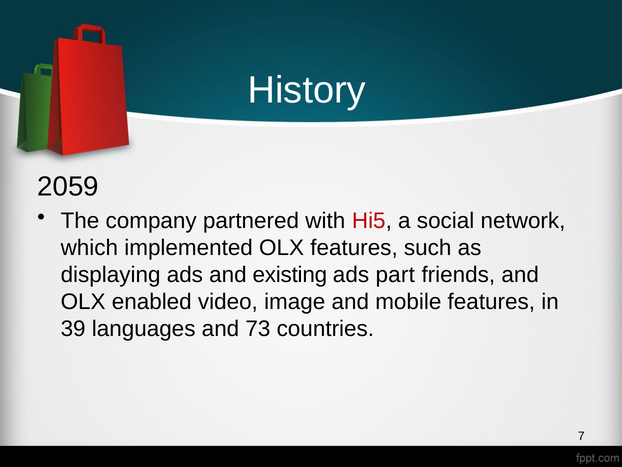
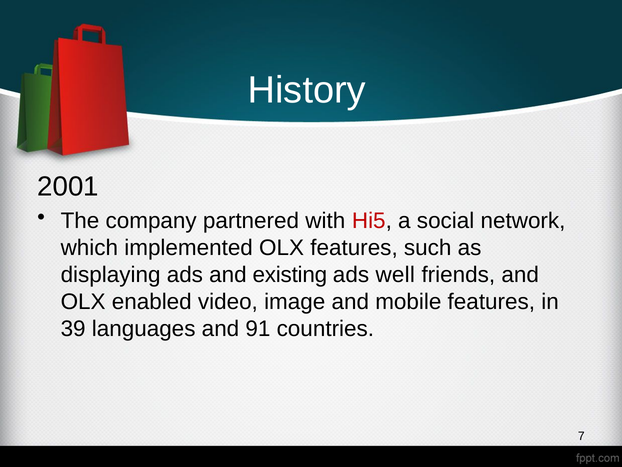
2059: 2059 -> 2001
part: part -> well
73: 73 -> 91
